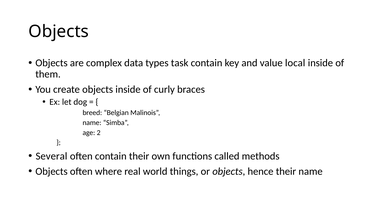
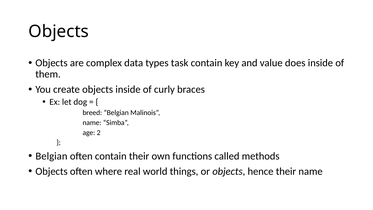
local: local -> does
Several at (51, 156): Several -> Belgian
